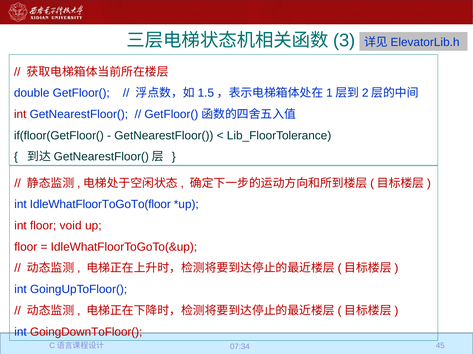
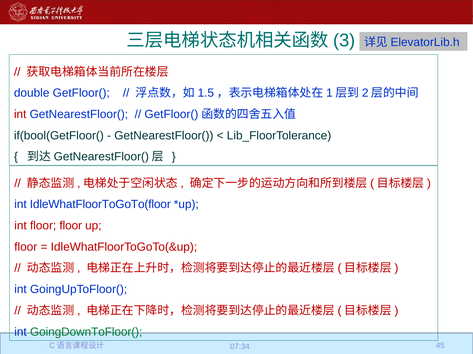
if(floor(GetFloor(: if(floor(GetFloor( -> if(bool(GetFloor(
floor void: void -> floor
GoingDownToFloor( colour: red -> green
